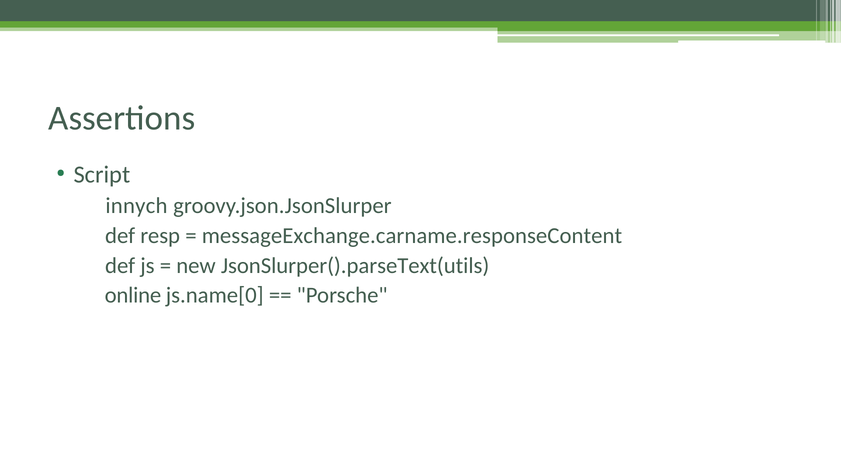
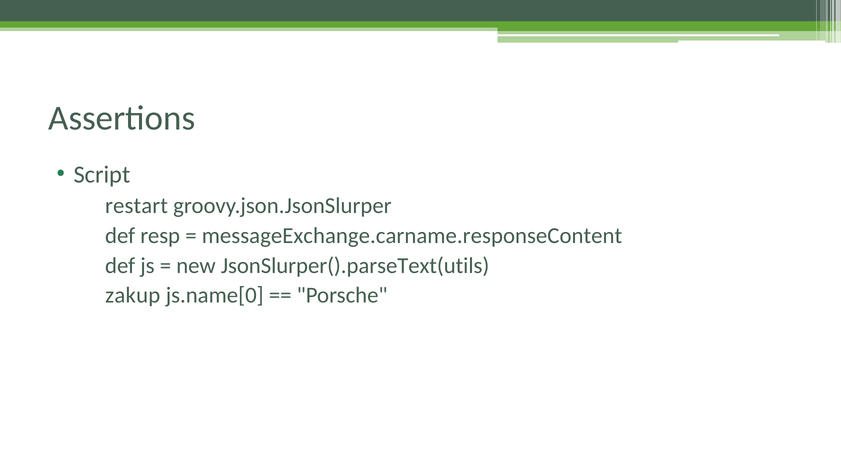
innych: innych -> restart
online: online -> zakup
